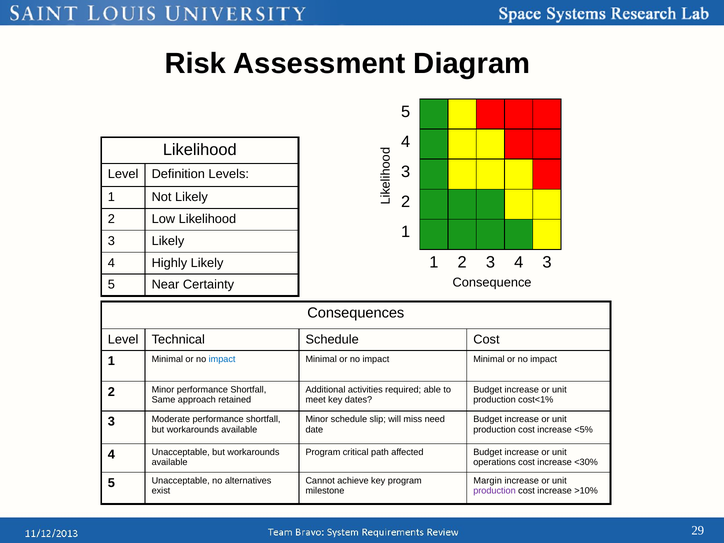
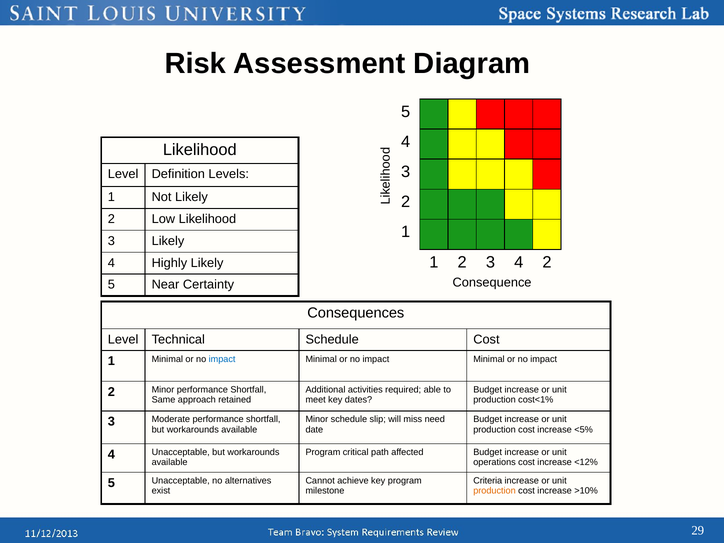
3 4 3: 3 -> 2
<30%: <30% -> <12%
Margin: Margin -> Criteria
production at (495, 491) colour: purple -> orange
